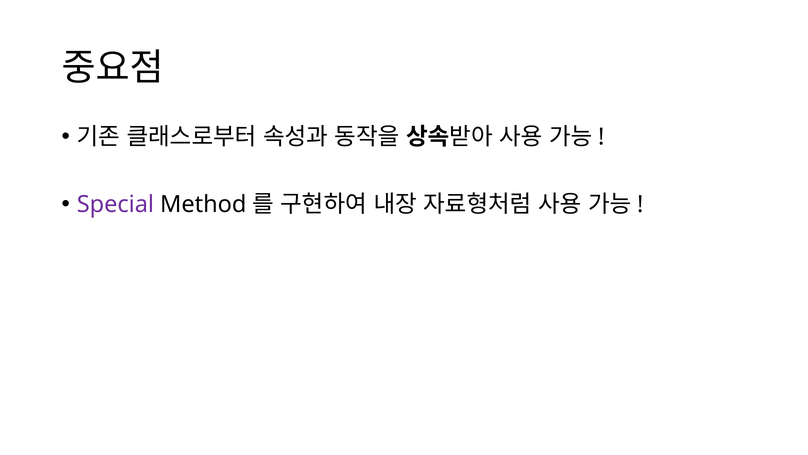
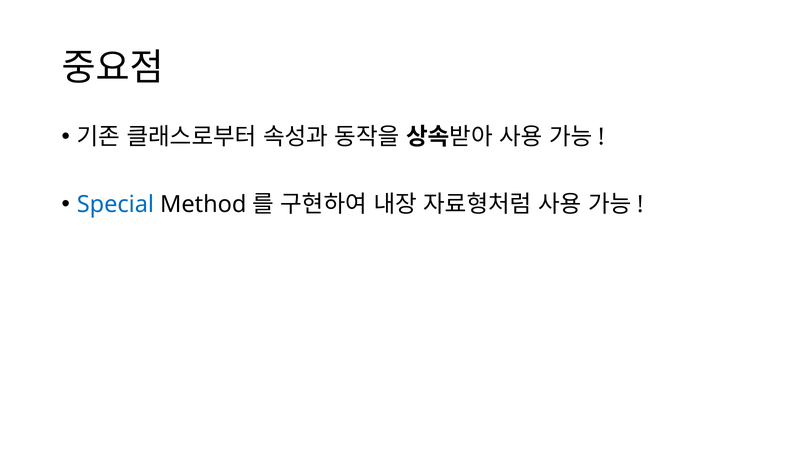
Special colour: purple -> blue
